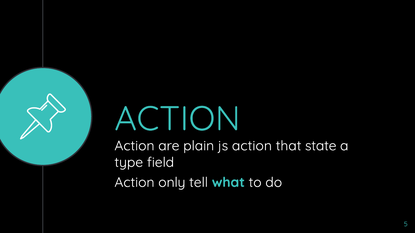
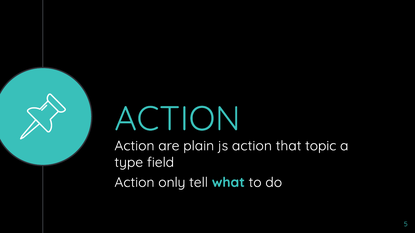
state: state -> topic
